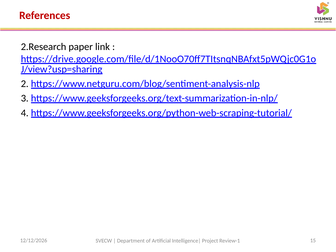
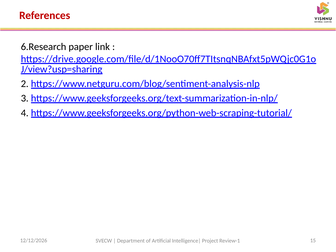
2.Research: 2.Research -> 6.Research
